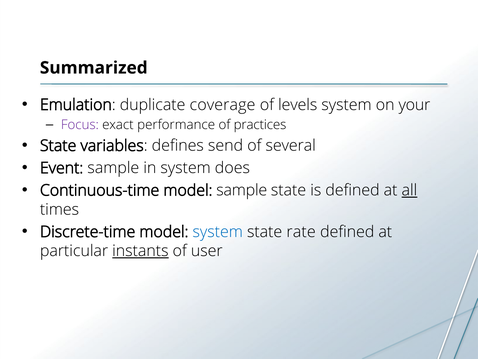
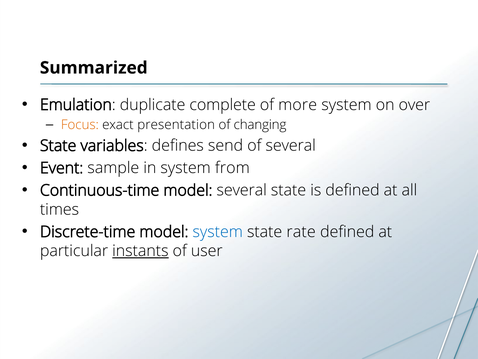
coverage: coverage -> complete
levels: levels -> more
your: your -> over
Focus colour: purple -> orange
performance: performance -> presentation
practices: practices -> changing
does: does -> from
model sample: sample -> several
all underline: present -> none
